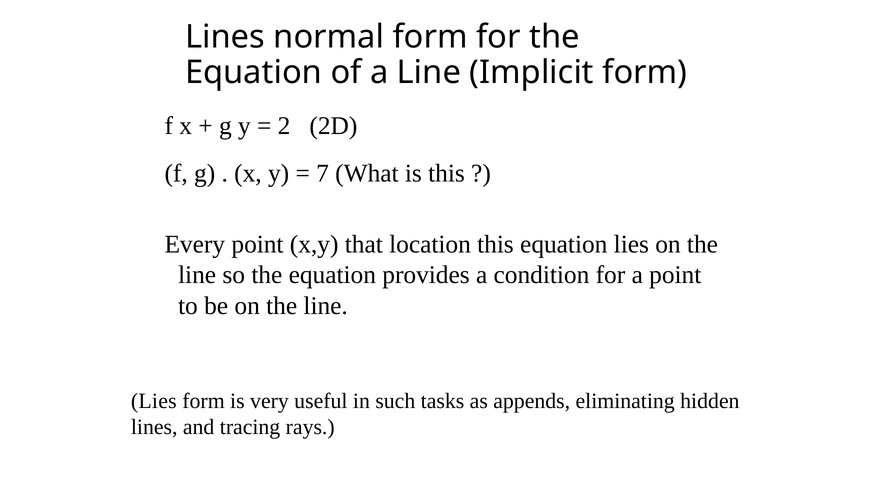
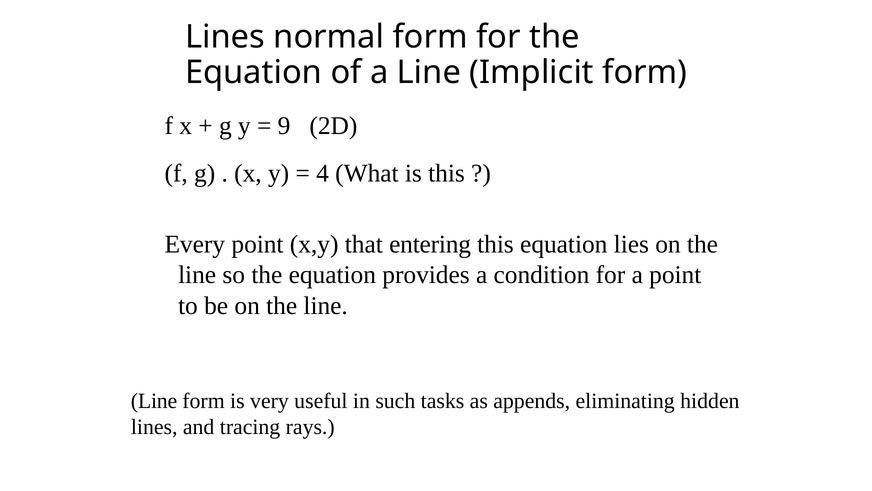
2: 2 -> 9
7: 7 -> 4
location: location -> entering
Lies at (154, 400): Lies -> Line
